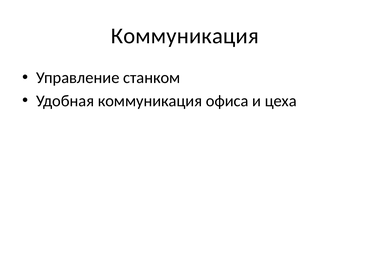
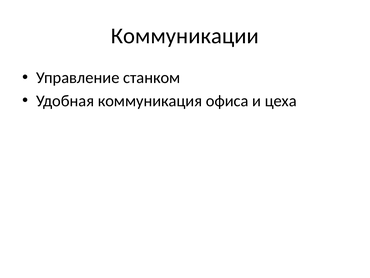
Коммуникация at (185, 36): Коммуникация -> Коммуникации
